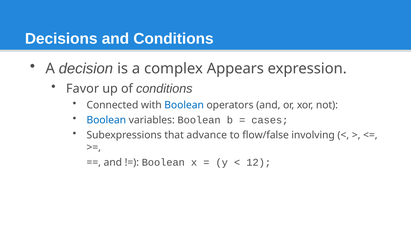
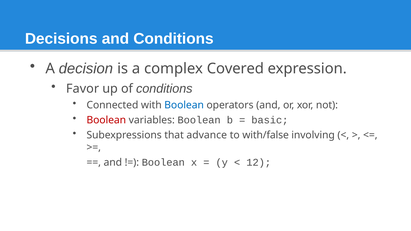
Appears: Appears -> Covered
Boolean at (106, 120) colour: blue -> red
cases: cases -> basic
flow/false: flow/false -> with/false
